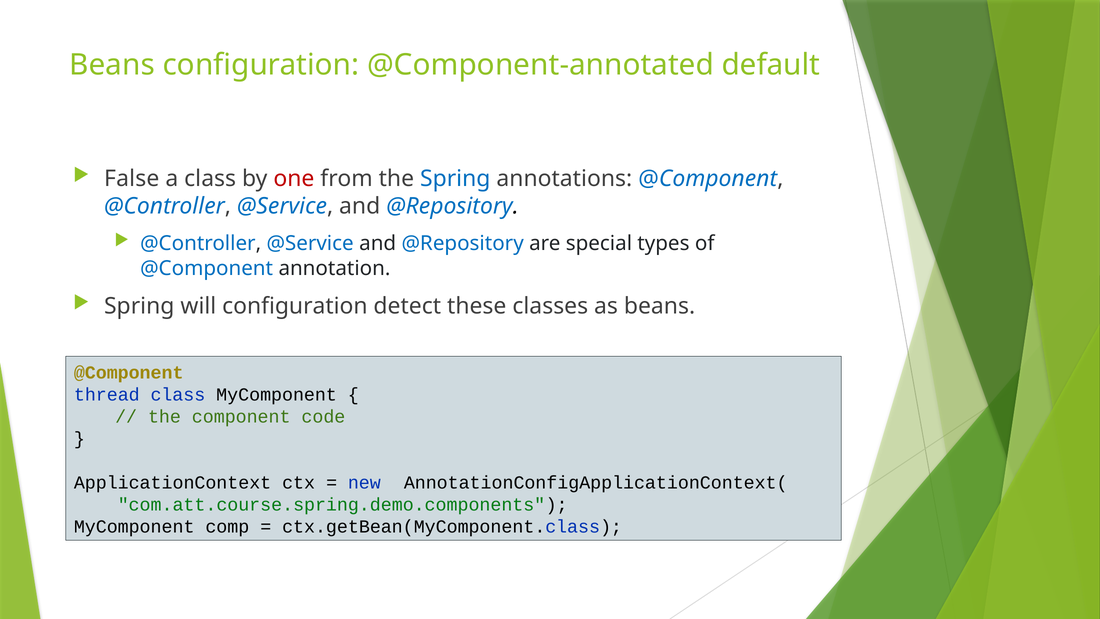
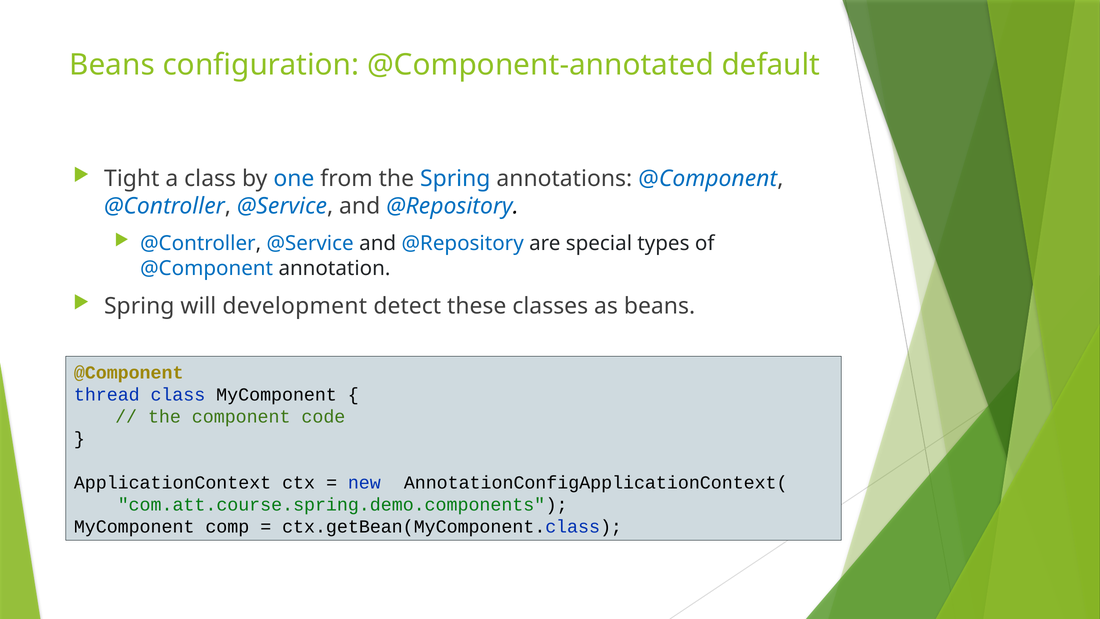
False: False -> Tight
one colour: red -> blue
will configuration: configuration -> development
